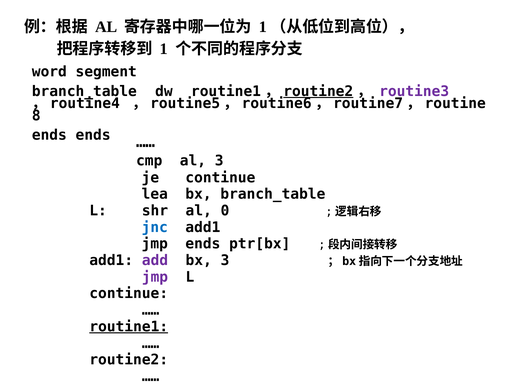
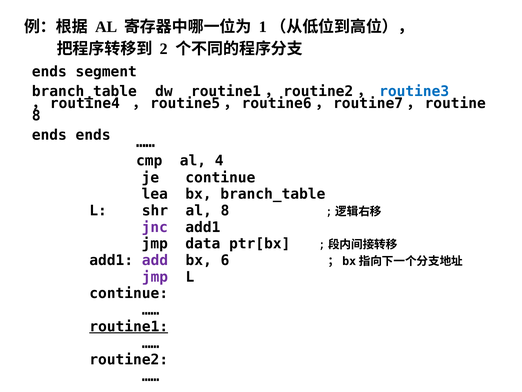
1: 1 -> 2
word at (49, 72): word -> ends
routine2 at (318, 91) underline: present -> none
routine3 colour: purple -> blue
al 3: 3 -> 4
al 0: 0 -> 8
jnc colour: blue -> purple
jmp ends: ends -> data
bx 3: 3 -> 6
